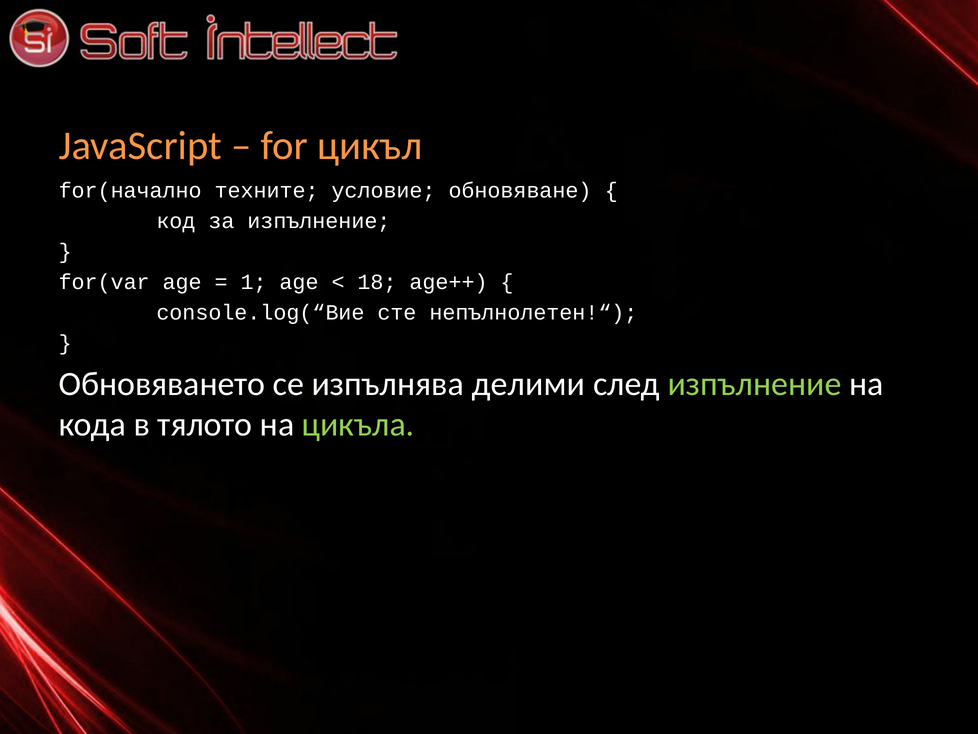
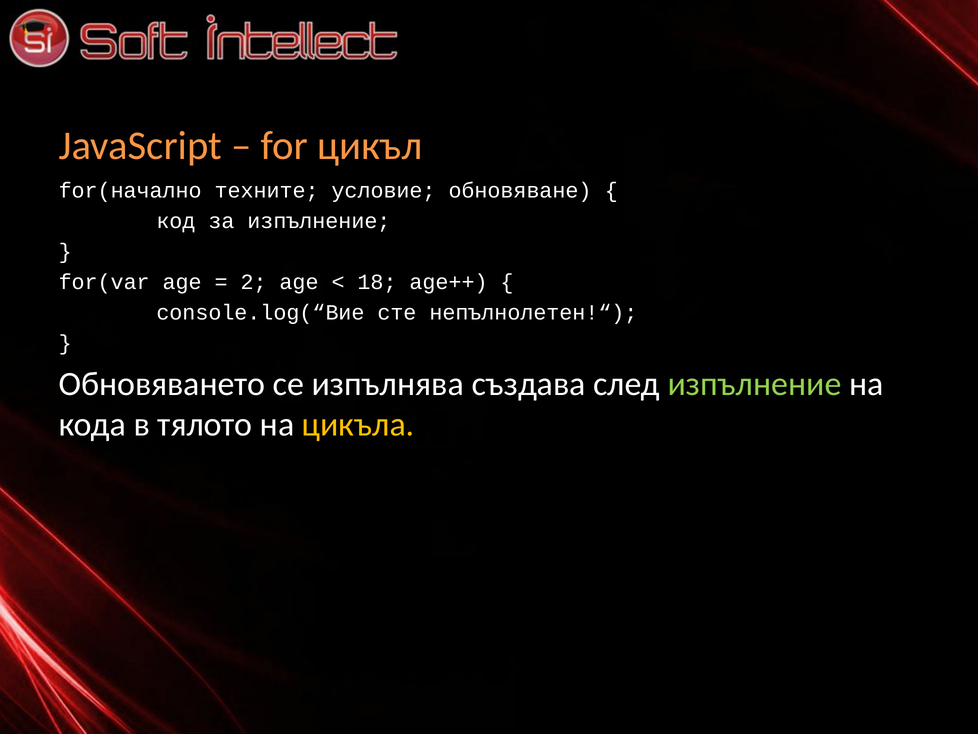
1: 1 -> 2
делими: делими -> създава
цикъла colour: light green -> yellow
